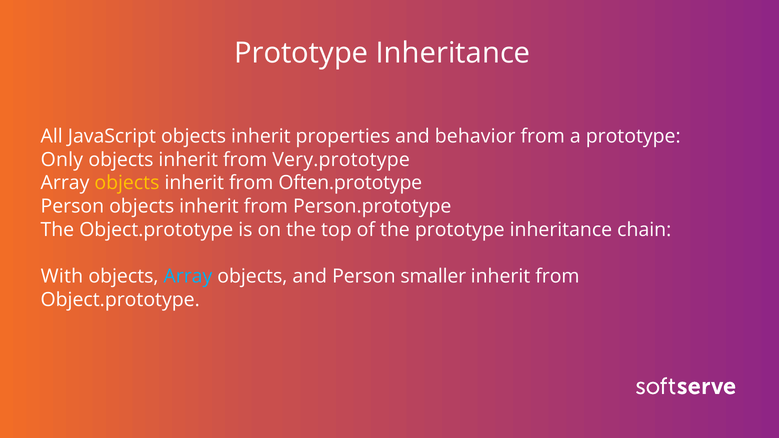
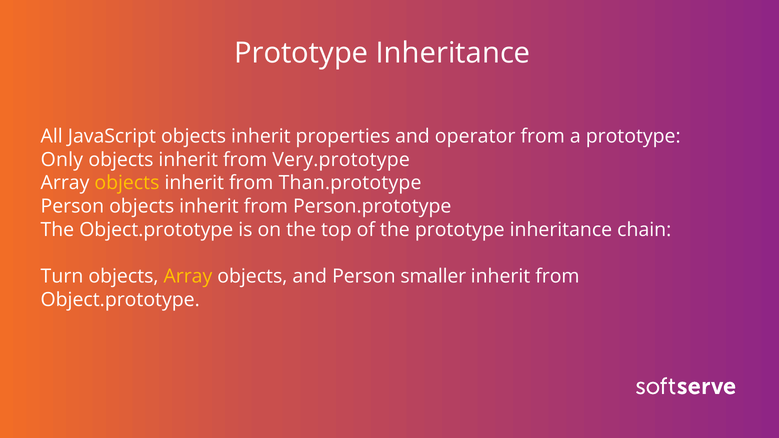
behavior: behavior -> operator
Often.prototype: Often.prototype -> Than.prototype
With: With -> Turn
Array at (188, 277) colour: light blue -> yellow
